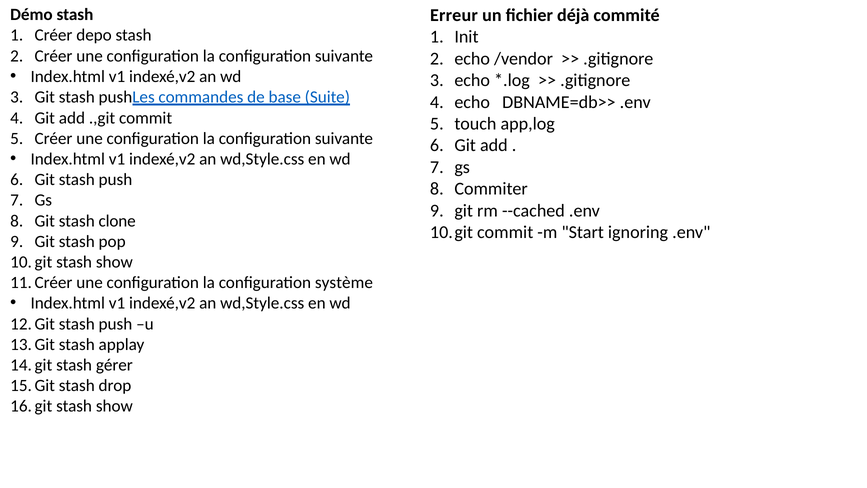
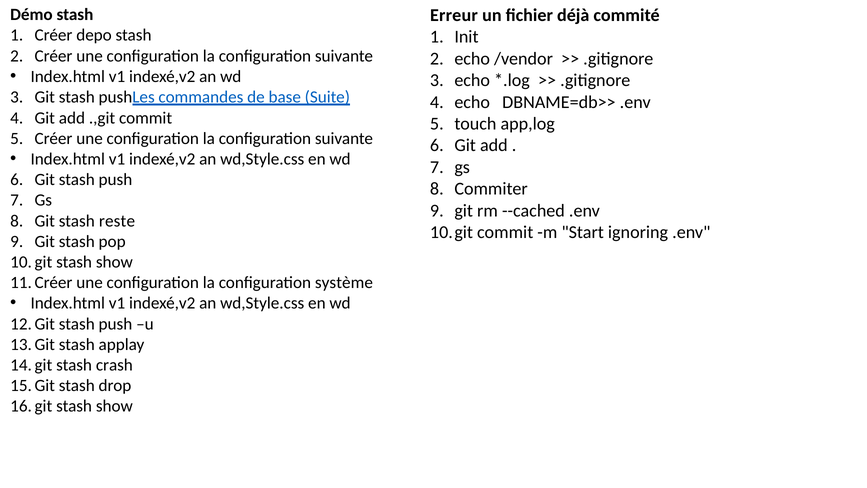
clone: clone -> reste
gérer: gérer -> crash
